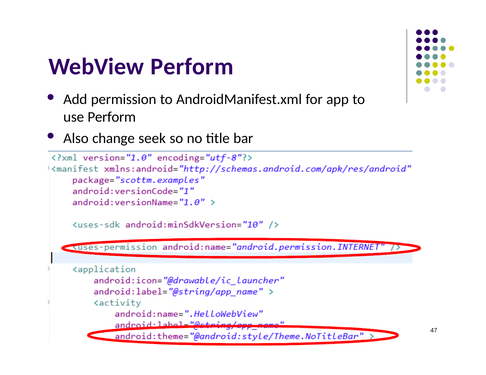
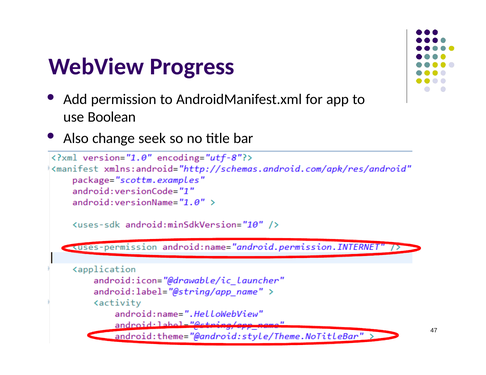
WebView Perform: Perform -> Progress
use Perform: Perform -> Boolean
